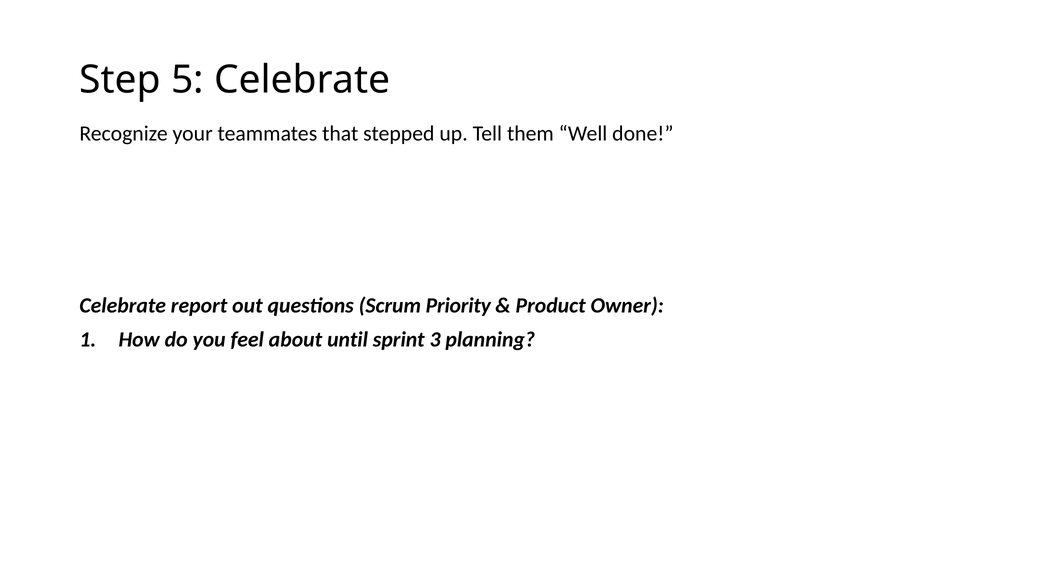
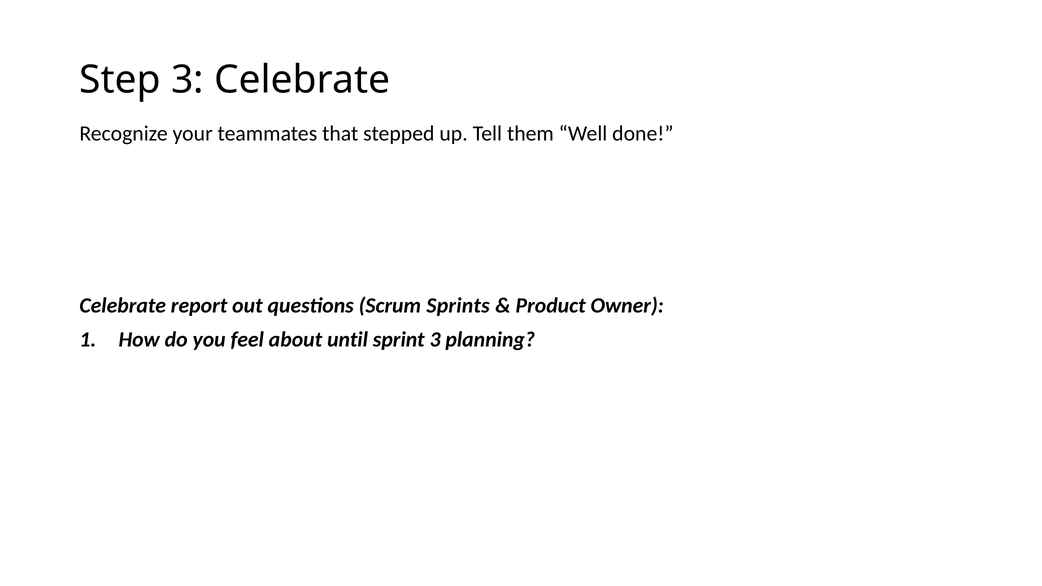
Step 5: 5 -> 3
Priority: Priority -> Sprints
